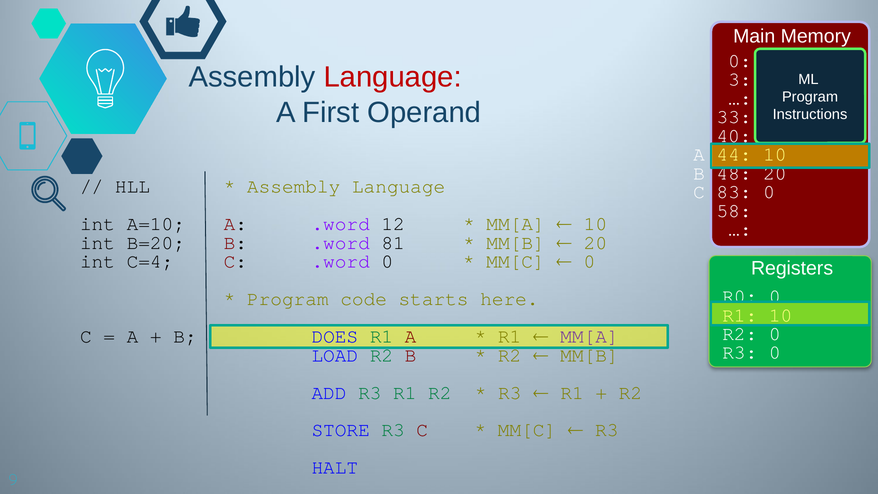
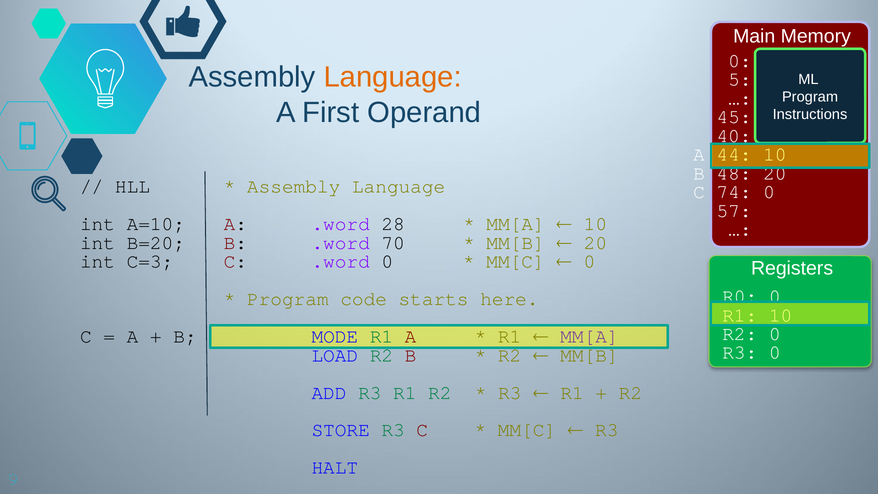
Language at (393, 77) colour: red -> orange
3: 3 -> 5
33: 33 -> 45
83: 83 -> 74
58: 58 -> 57
12: 12 -> 28
81: 81 -> 70
C=4: C=4 -> C=3
DOES: DOES -> MODE
